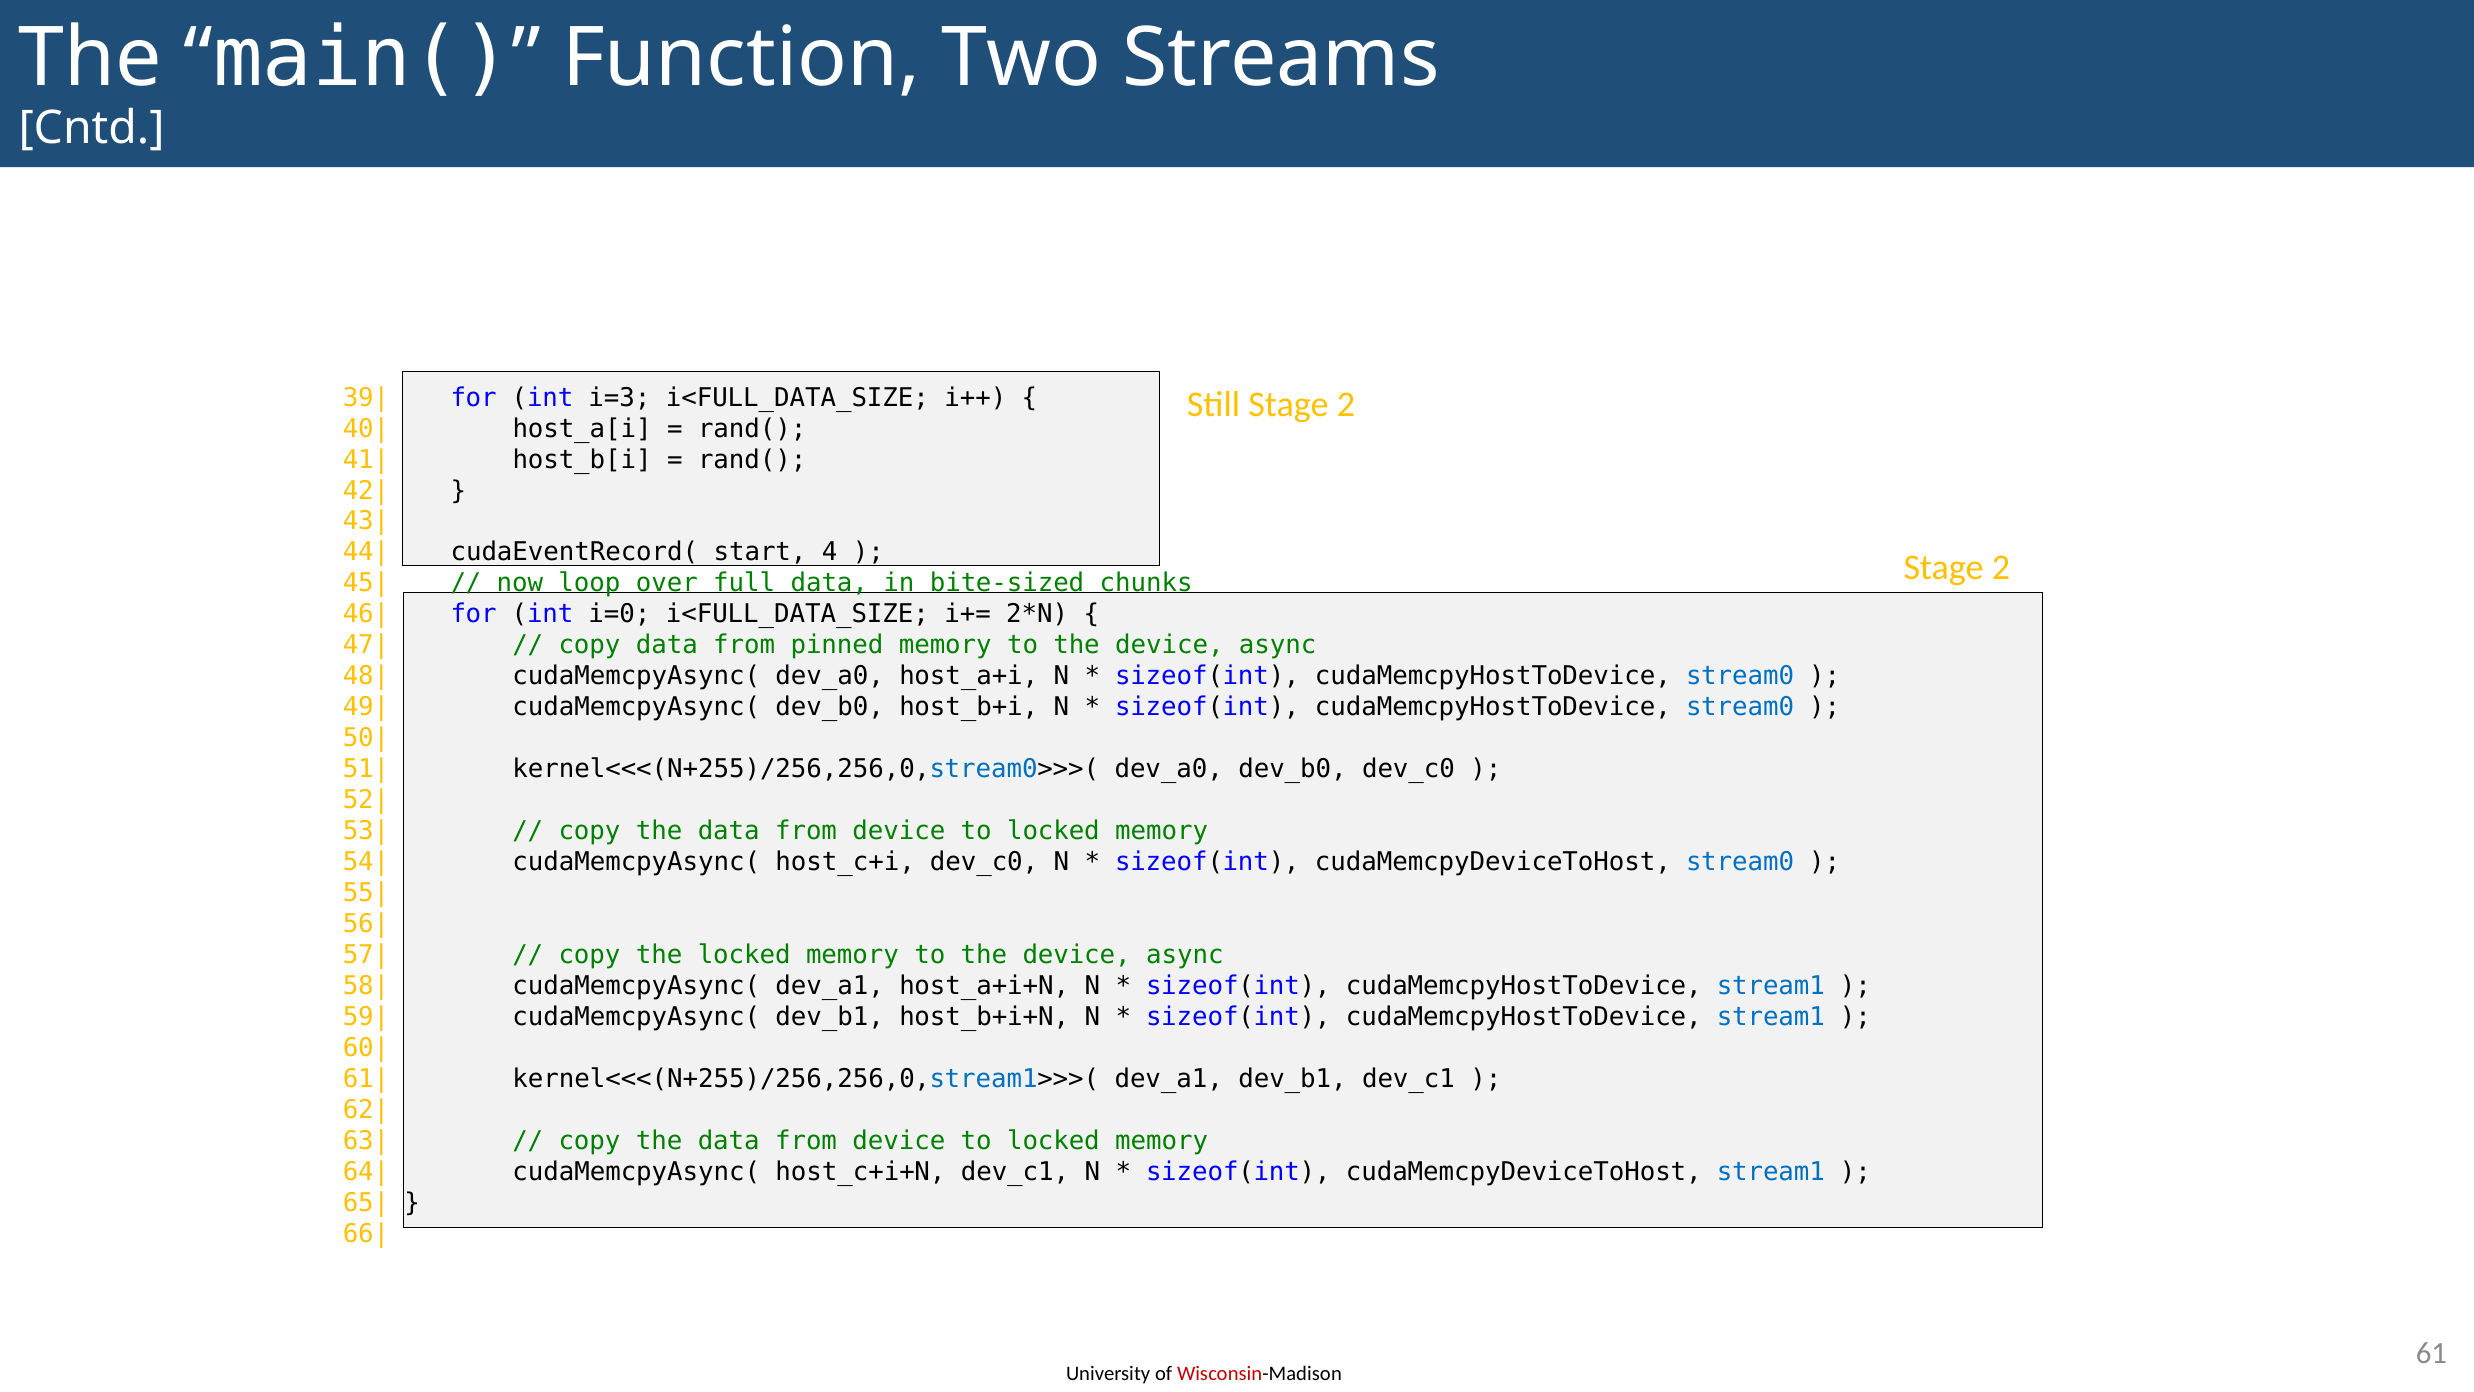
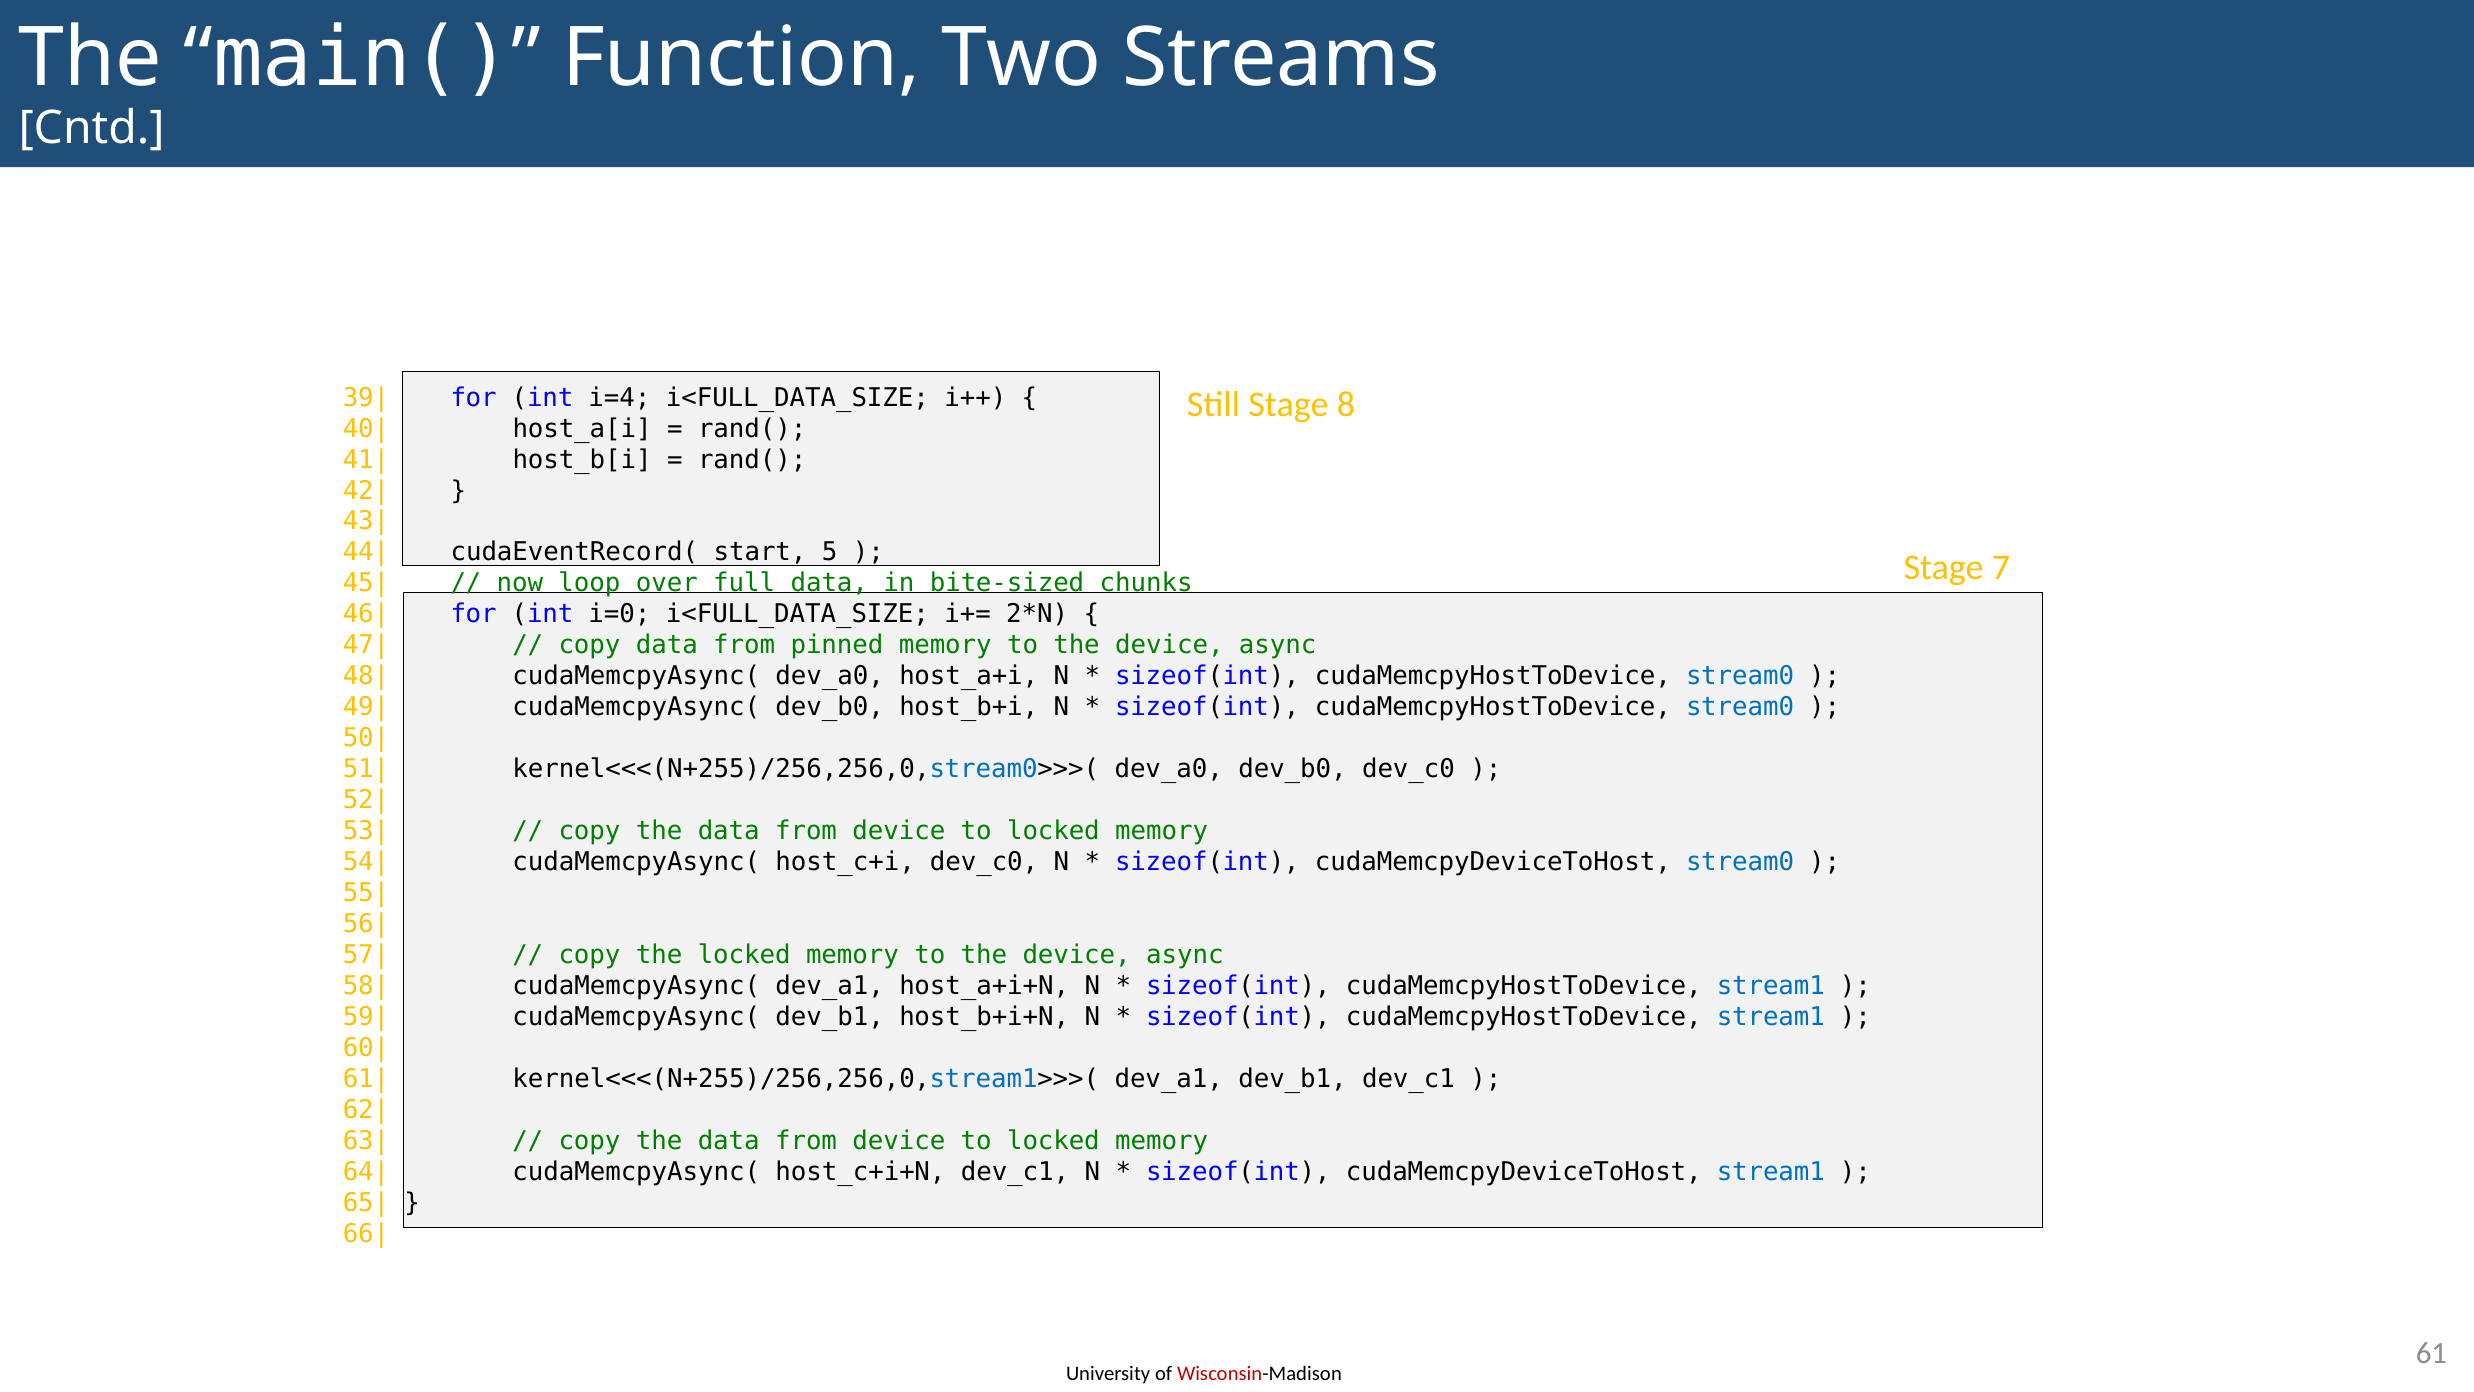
i=3: i=3 -> i=4
Still Stage 2: 2 -> 8
4: 4 -> 5
2 at (2001, 567): 2 -> 7
